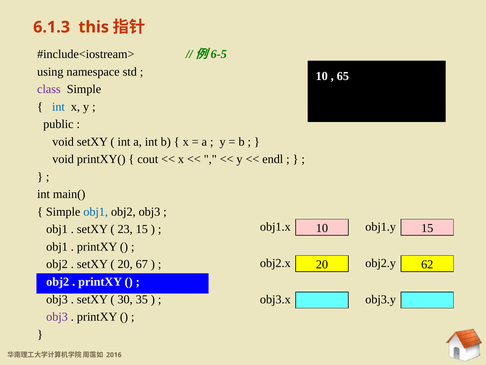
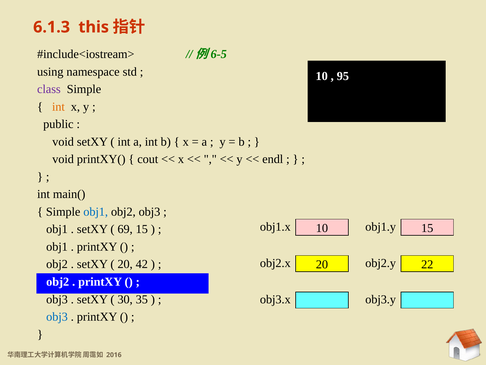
65: 65 -> 95
int at (58, 107) colour: blue -> orange
23: 23 -> 69
67: 67 -> 42
62: 62 -> 22
obj3 at (57, 316) colour: purple -> blue
